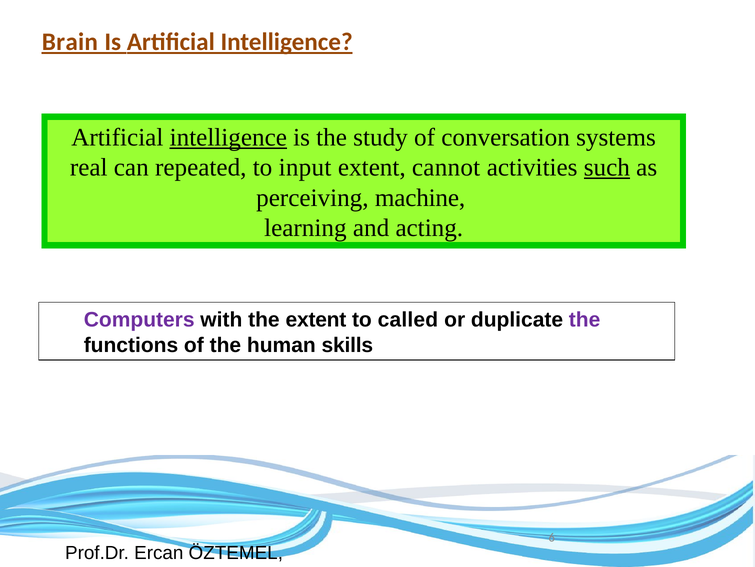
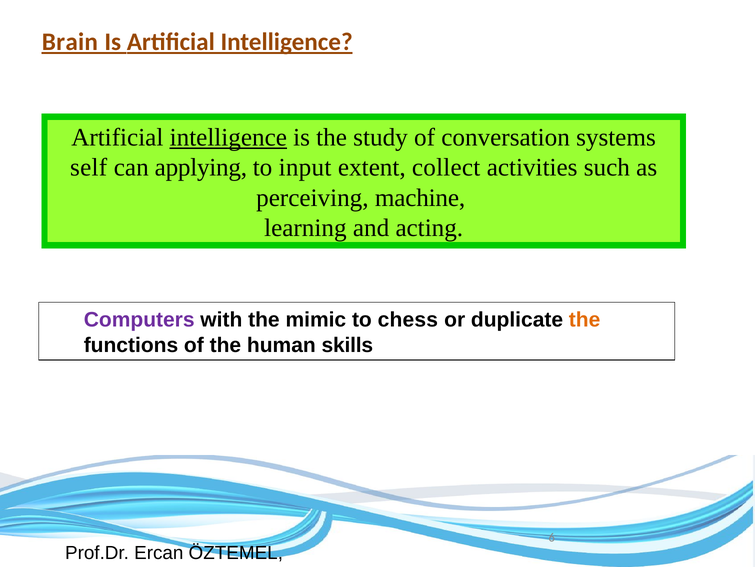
real: real -> self
repeated: repeated -> applying
cannot: cannot -> collect
such underline: present -> none
the extent: extent -> mimic
called: called -> chess
the at (585, 320) colour: purple -> orange
